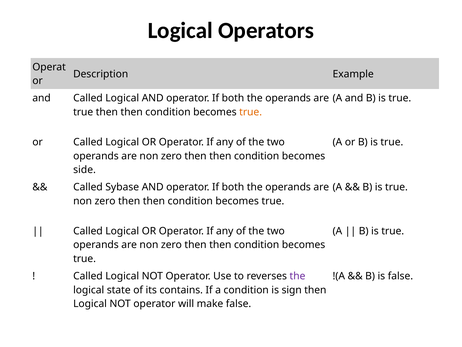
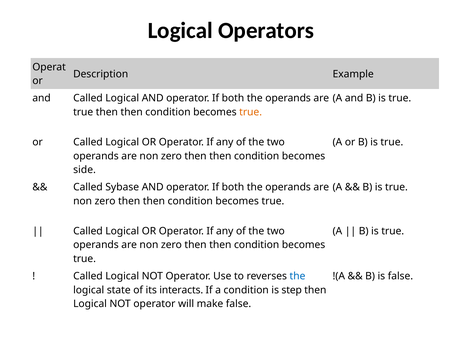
the at (297, 276) colour: purple -> blue
contains: contains -> interacts
sign: sign -> step
